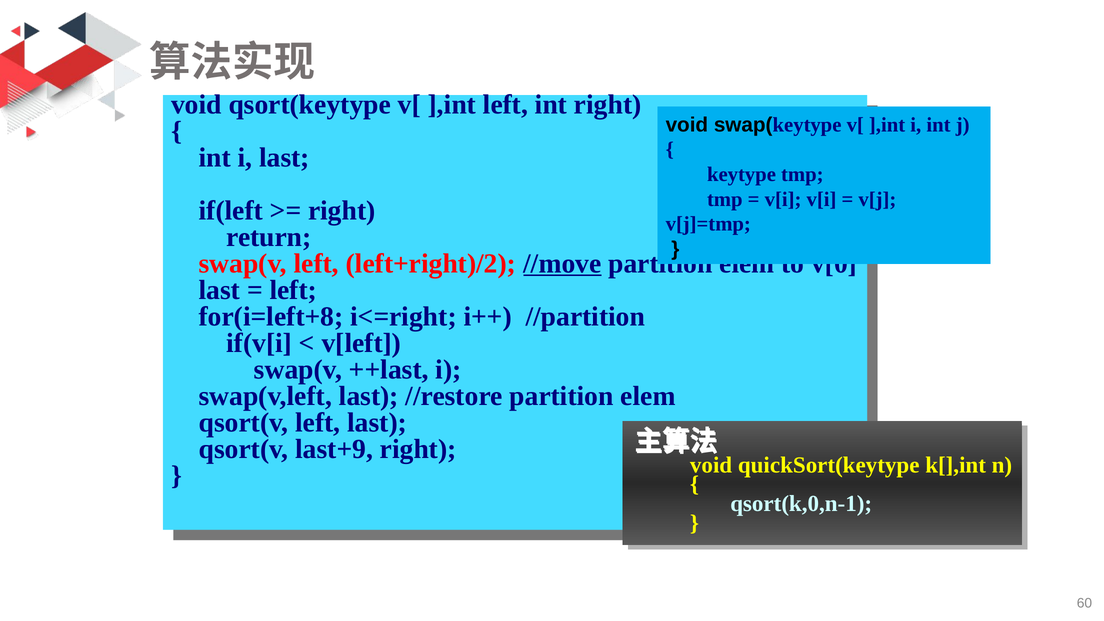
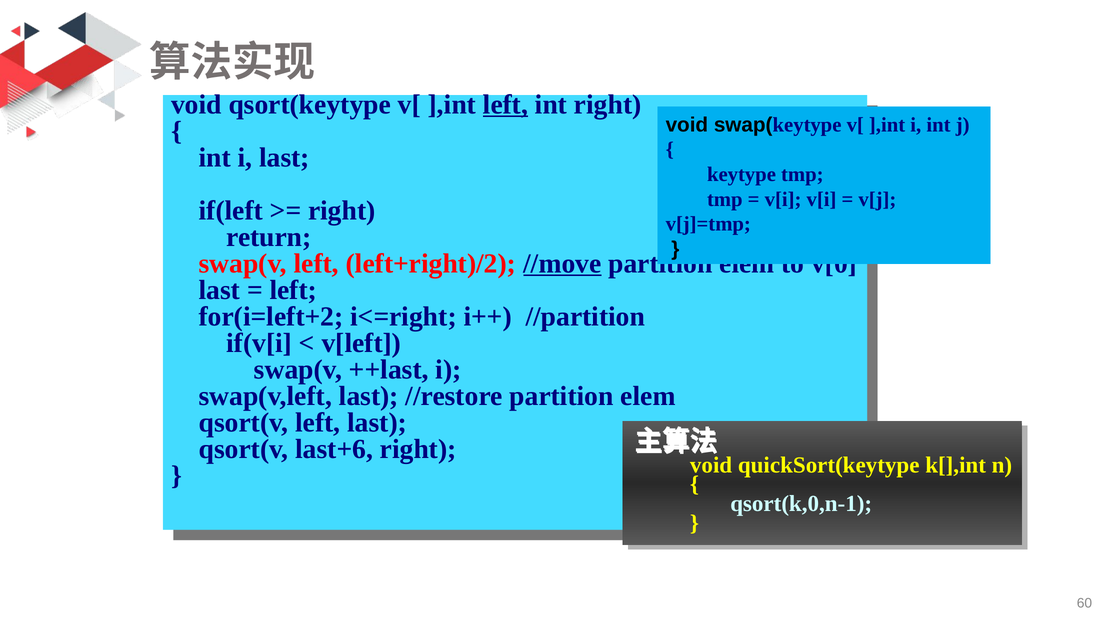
left at (506, 104) underline: none -> present
for(i=left+8: for(i=left+8 -> for(i=left+2
last+9: last+9 -> last+6
